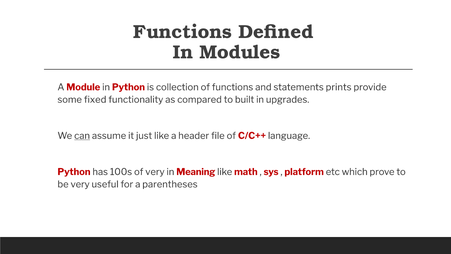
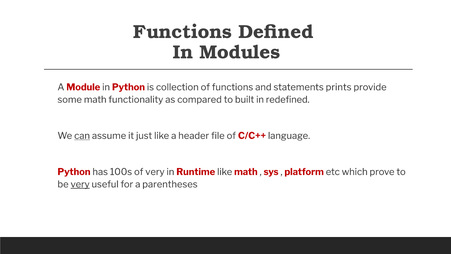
some fixed: fixed -> math
upgrades: upgrades -> redefined
Meaning: Meaning -> Runtime
very at (80, 184) underline: none -> present
